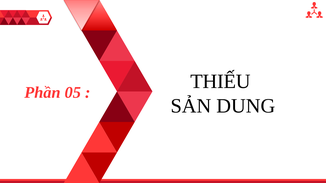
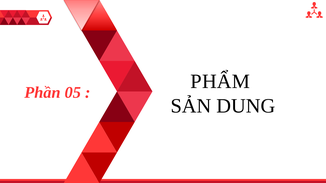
THIẾU: THIẾU -> PHẨM
